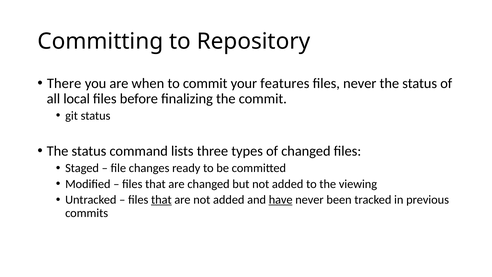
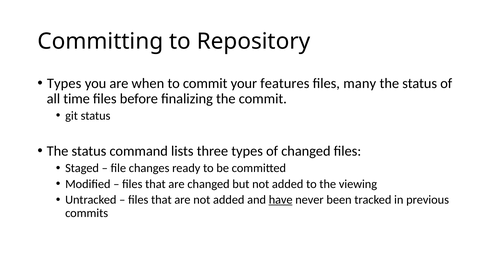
There at (64, 83): There -> Types
files never: never -> many
local: local -> time
that at (161, 200) underline: present -> none
